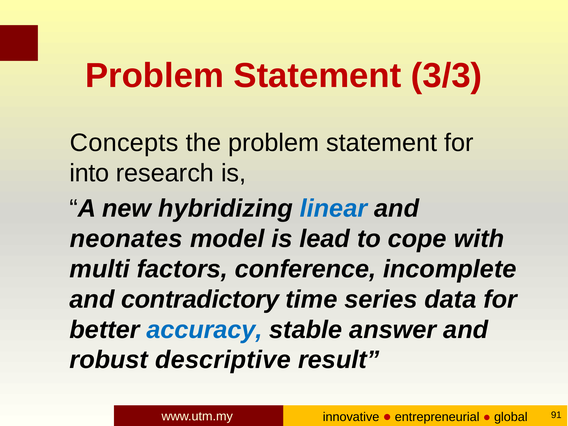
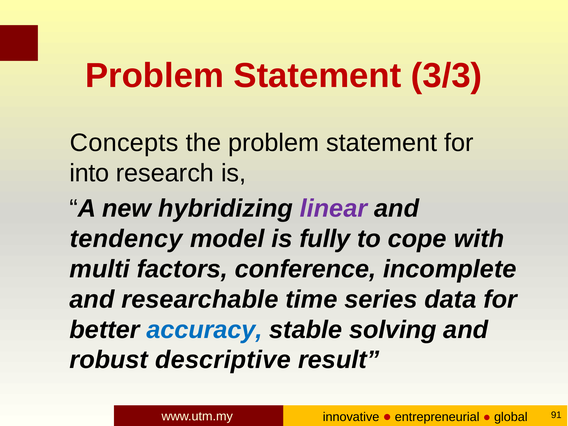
linear colour: blue -> purple
neonates: neonates -> tendency
lead: lead -> fully
contradictory: contradictory -> researchable
answer: answer -> solving
